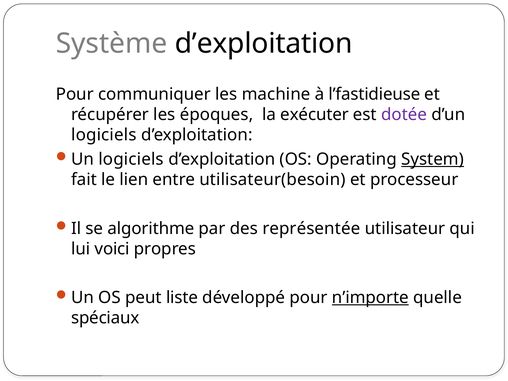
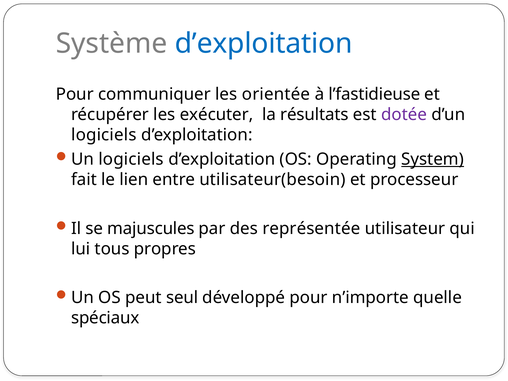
d’exploitation at (264, 43) colour: black -> blue
machine: machine -> orientée
époques: époques -> exécuter
exécuter: exécuter -> résultats
algorithme: algorithme -> majuscules
voici: voici -> tous
liste: liste -> seul
n’importe underline: present -> none
